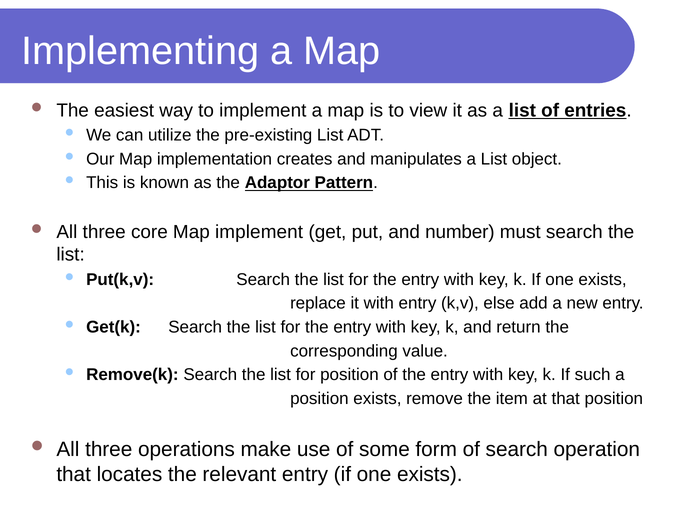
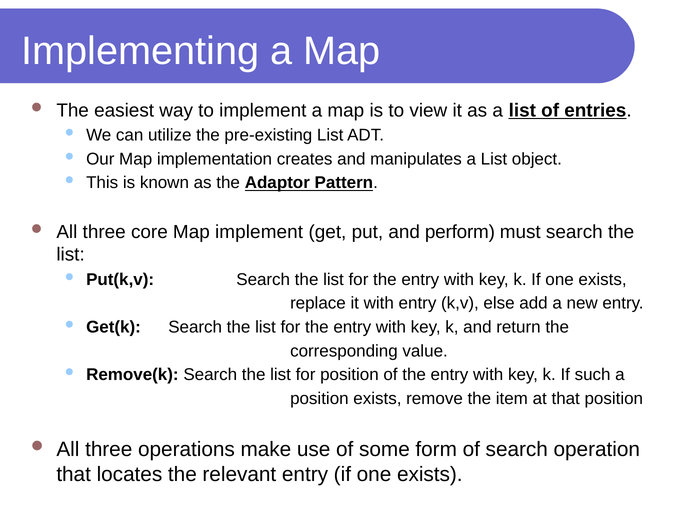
number: number -> perform
